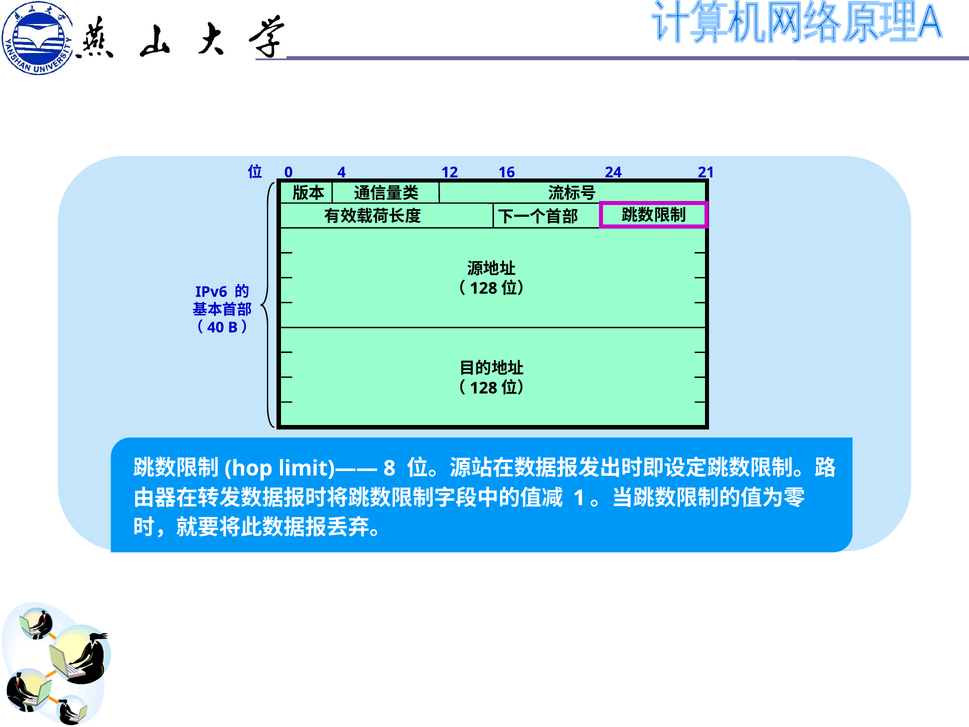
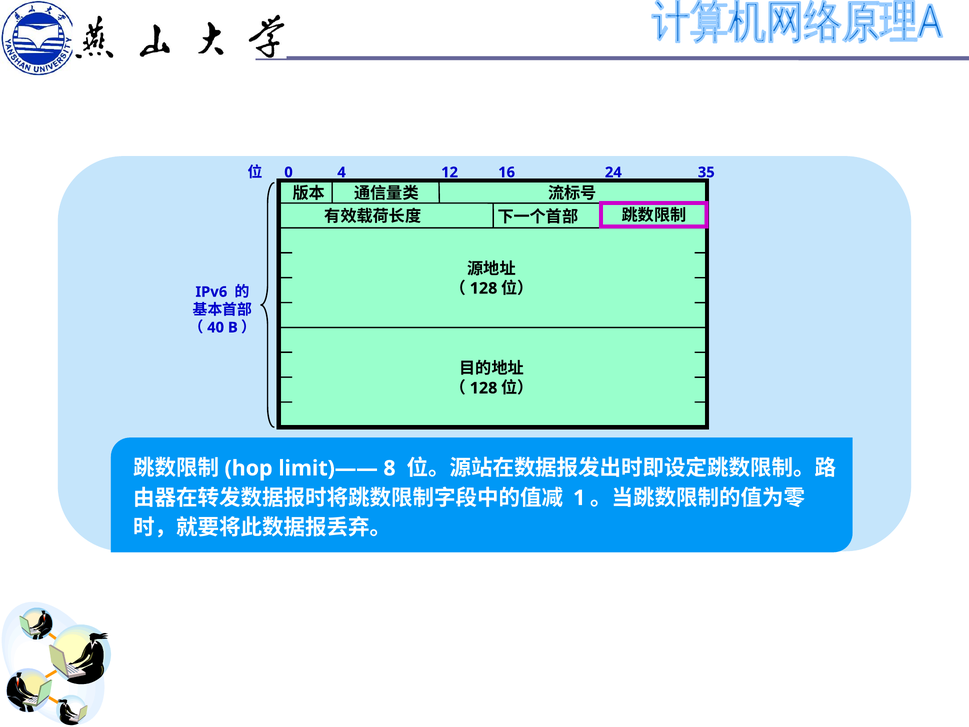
21: 21 -> 35
